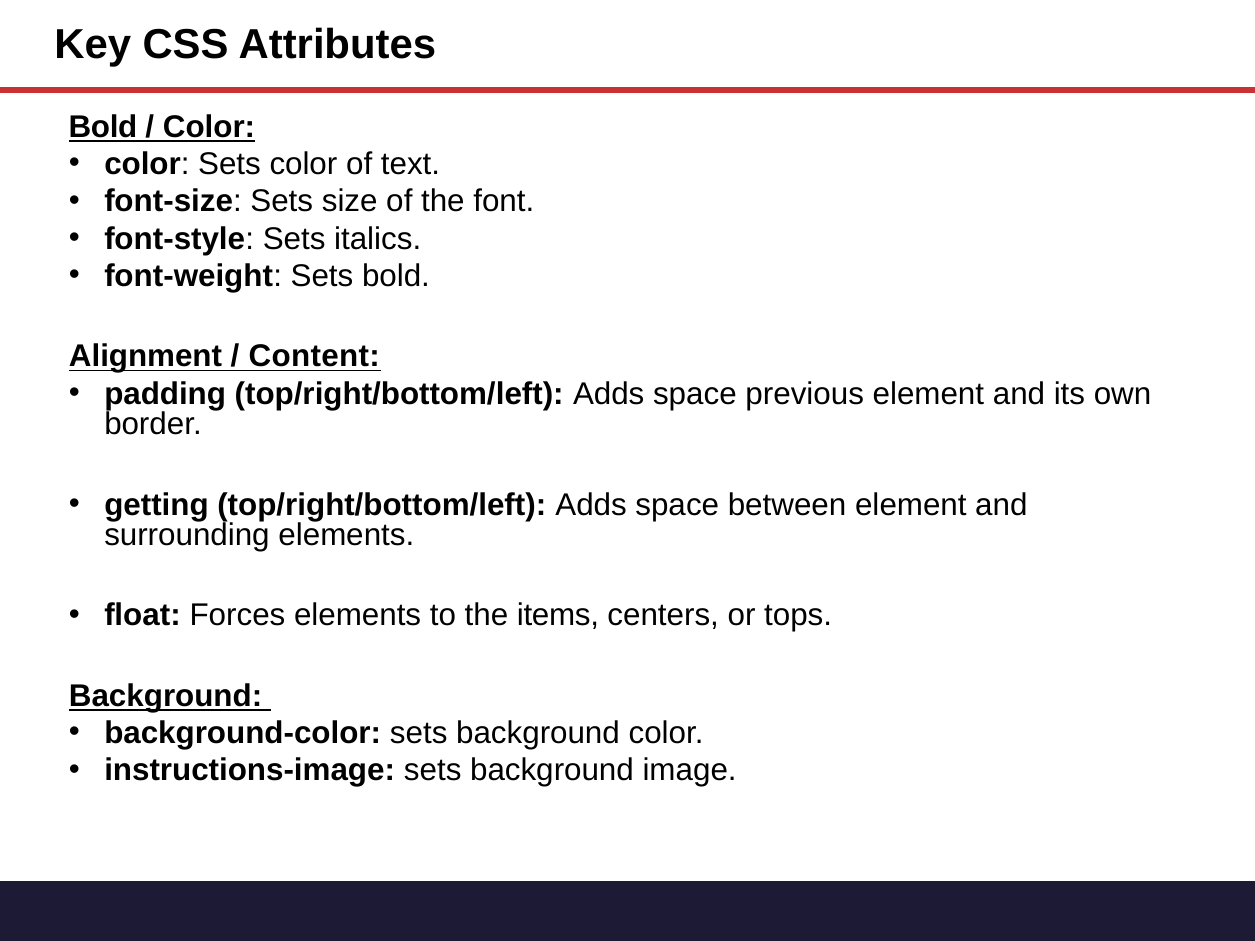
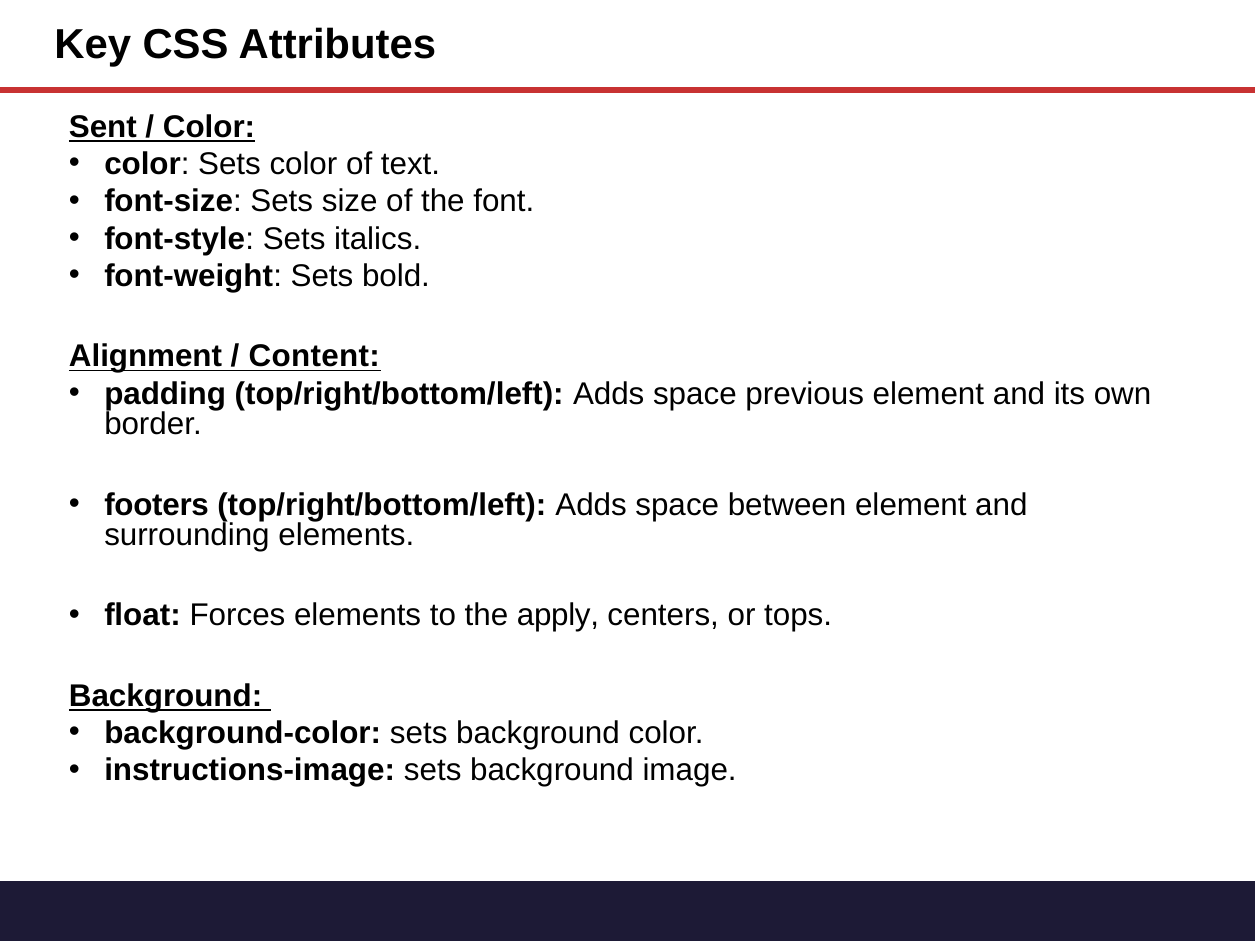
Bold at (103, 127): Bold -> Sent
getting: getting -> footers
items: items -> apply
